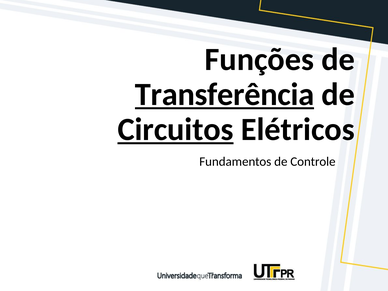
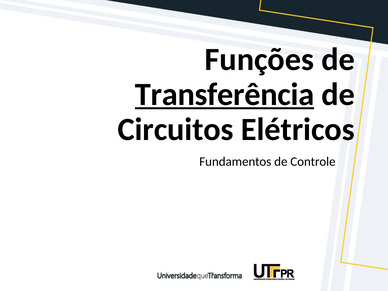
Circuitos underline: present -> none
